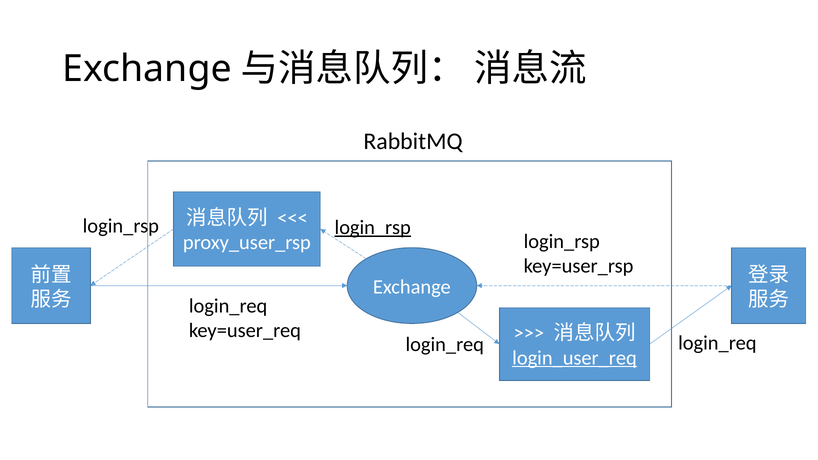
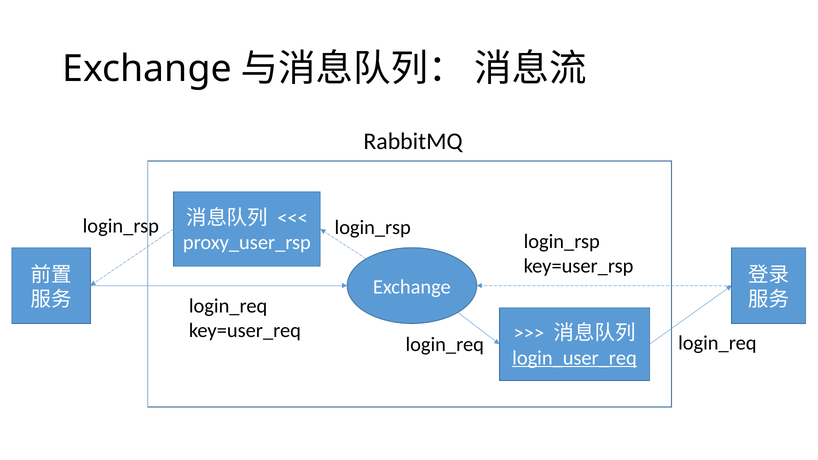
login_rsp at (373, 227) underline: present -> none
